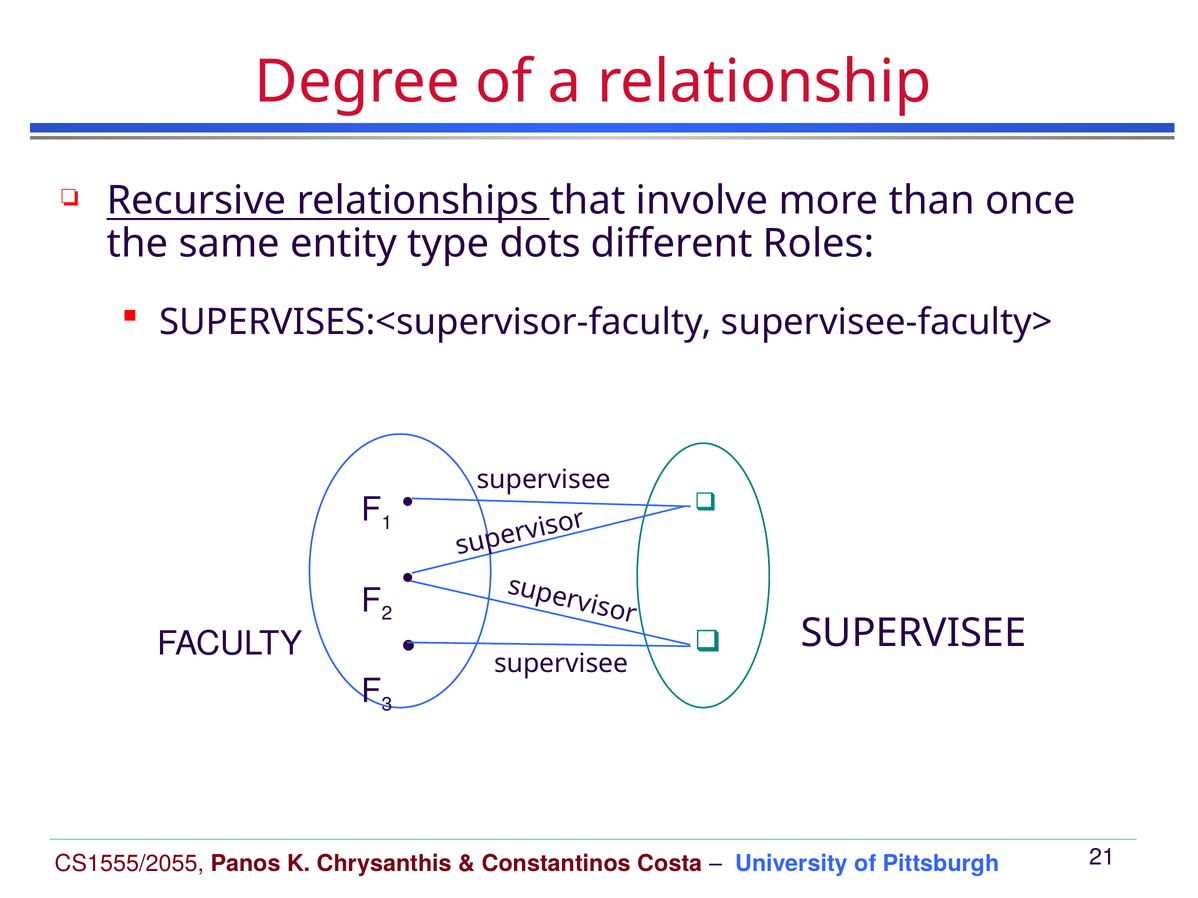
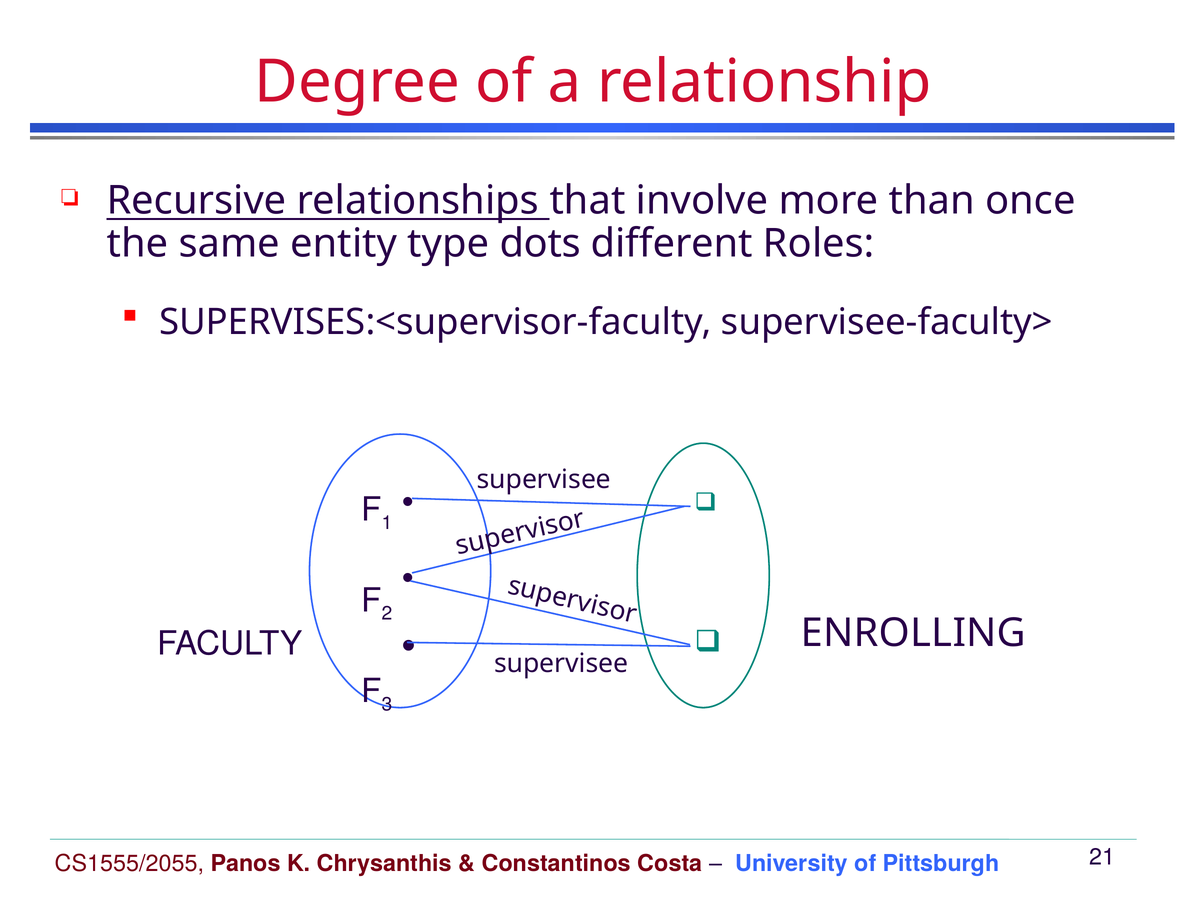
SUPERVISEE at (913, 633): SUPERVISEE -> ENROLLING
